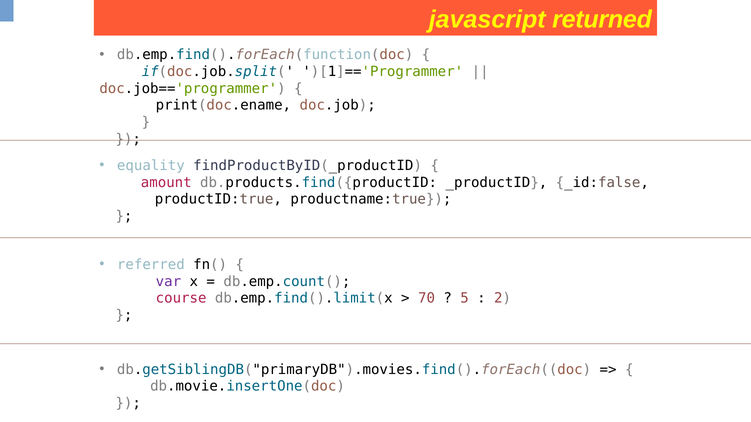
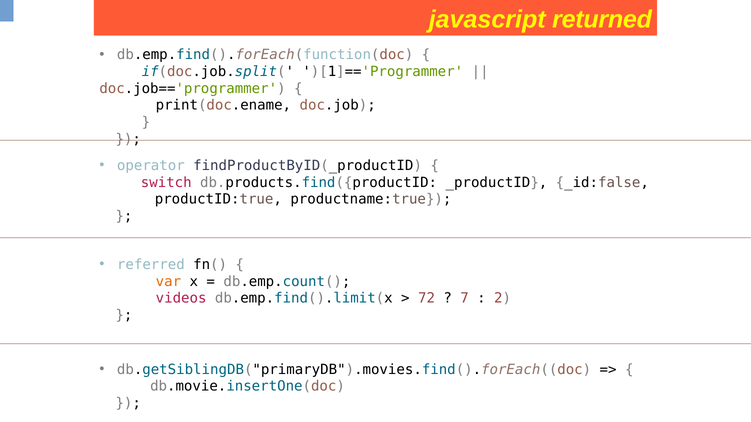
equality: equality -> operator
amount: amount -> switch
var colour: purple -> orange
course: course -> videos
70: 70 -> 72
5: 5 -> 7
